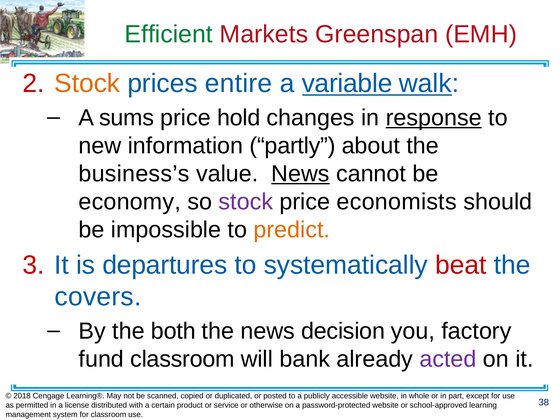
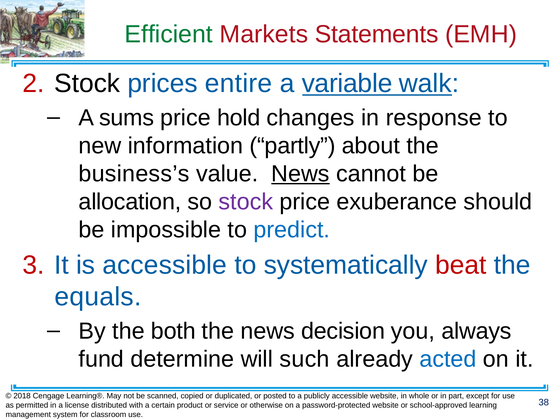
Greenspan: Greenspan -> Statements
Stock at (87, 83) colour: orange -> black
response underline: present -> none
economy: economy -> allocation
economists: economists -> exuberance
predict colour: orange -> blue
is departures: departures -> accessible
covers: covers -> equals
factory: factory -> always
fund classroom: classroom -> determine
bank: bank -> such
acted colour: purple -> blue
